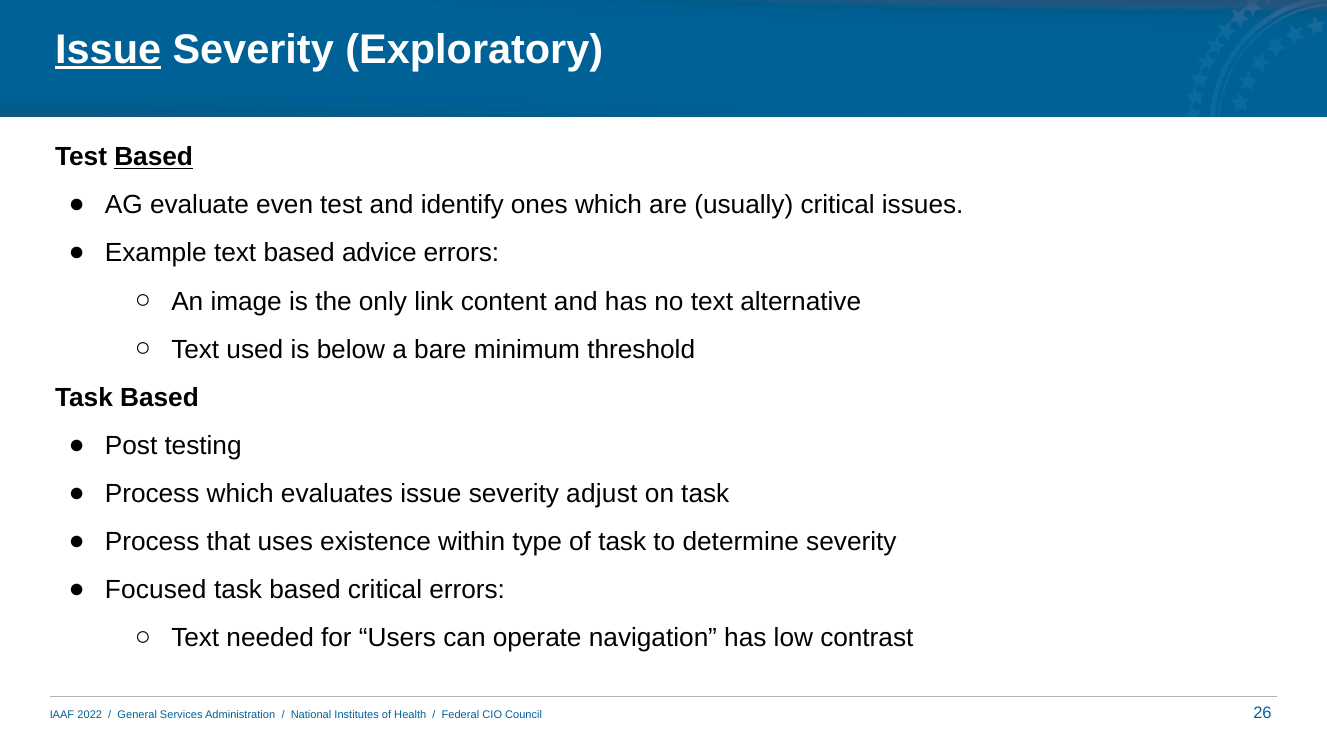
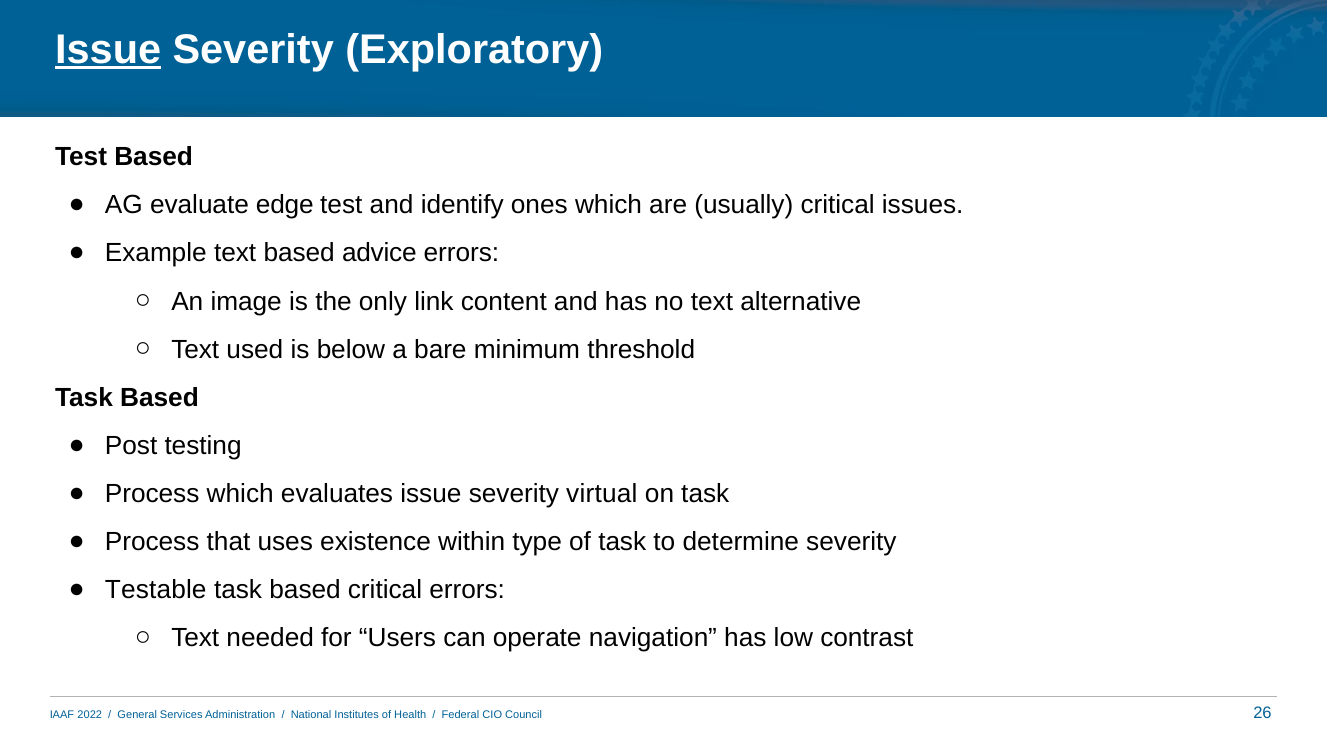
Based at (154, 157) underline: present -> none
even: even -> edge
adjust: adjust -> virtual
Focused: Focused -> Testable
